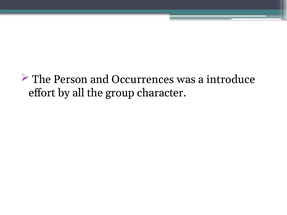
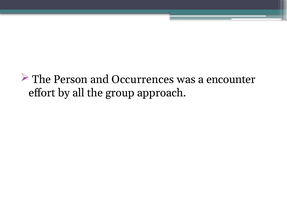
introduce: introduce -> encounter
character: character -> approach
